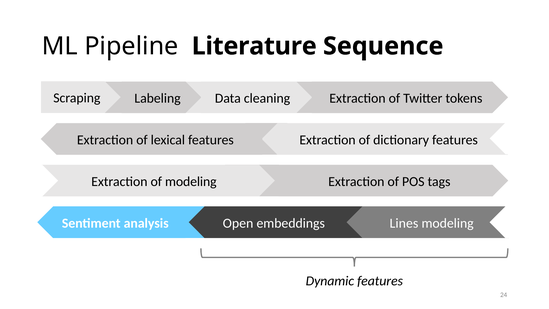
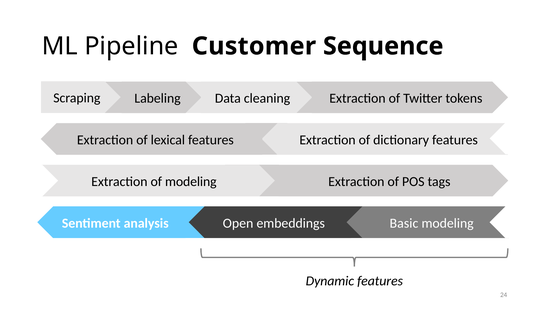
Literature: Literature -> Customer
Lines: Lines -> Basic
